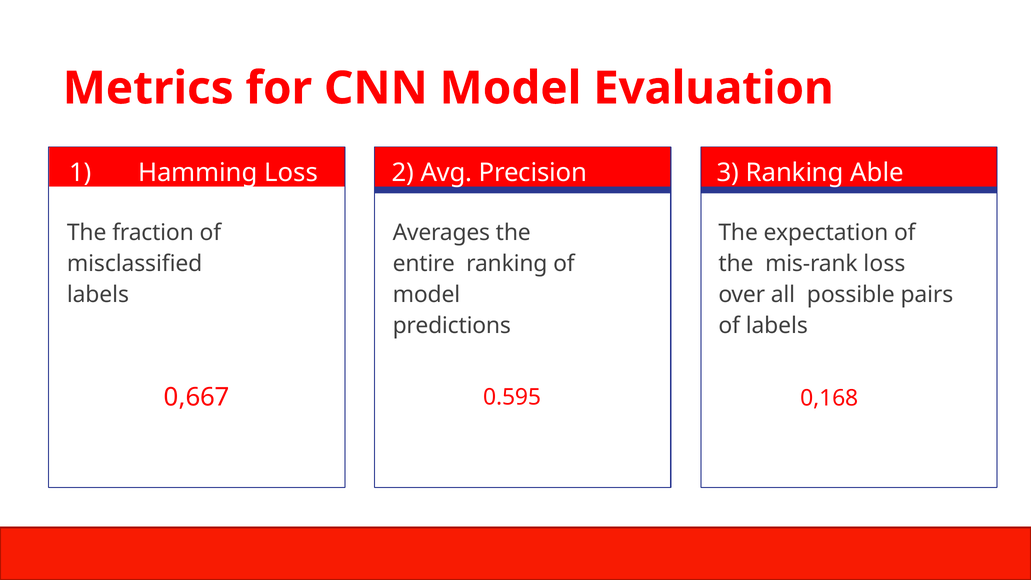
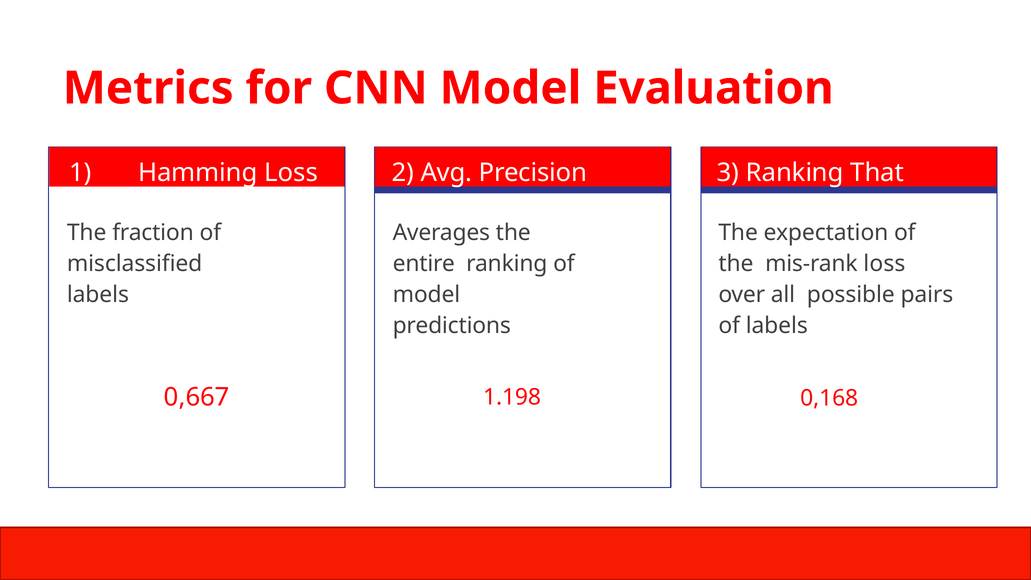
Able: Able -> That
0.595: 0.595 -> 1.198
